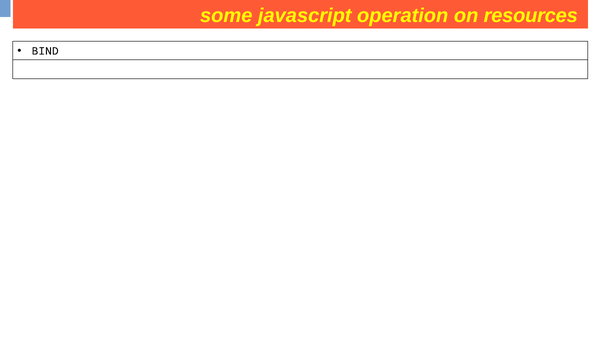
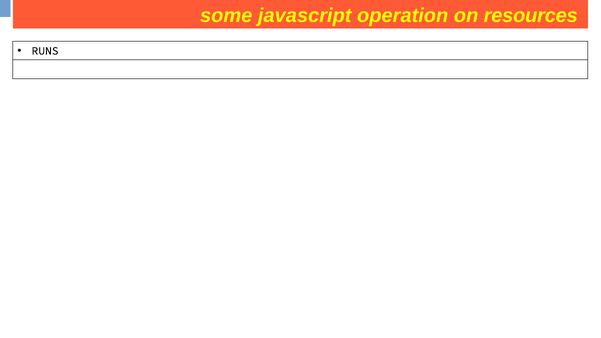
BIND: BIND -> RUNS
